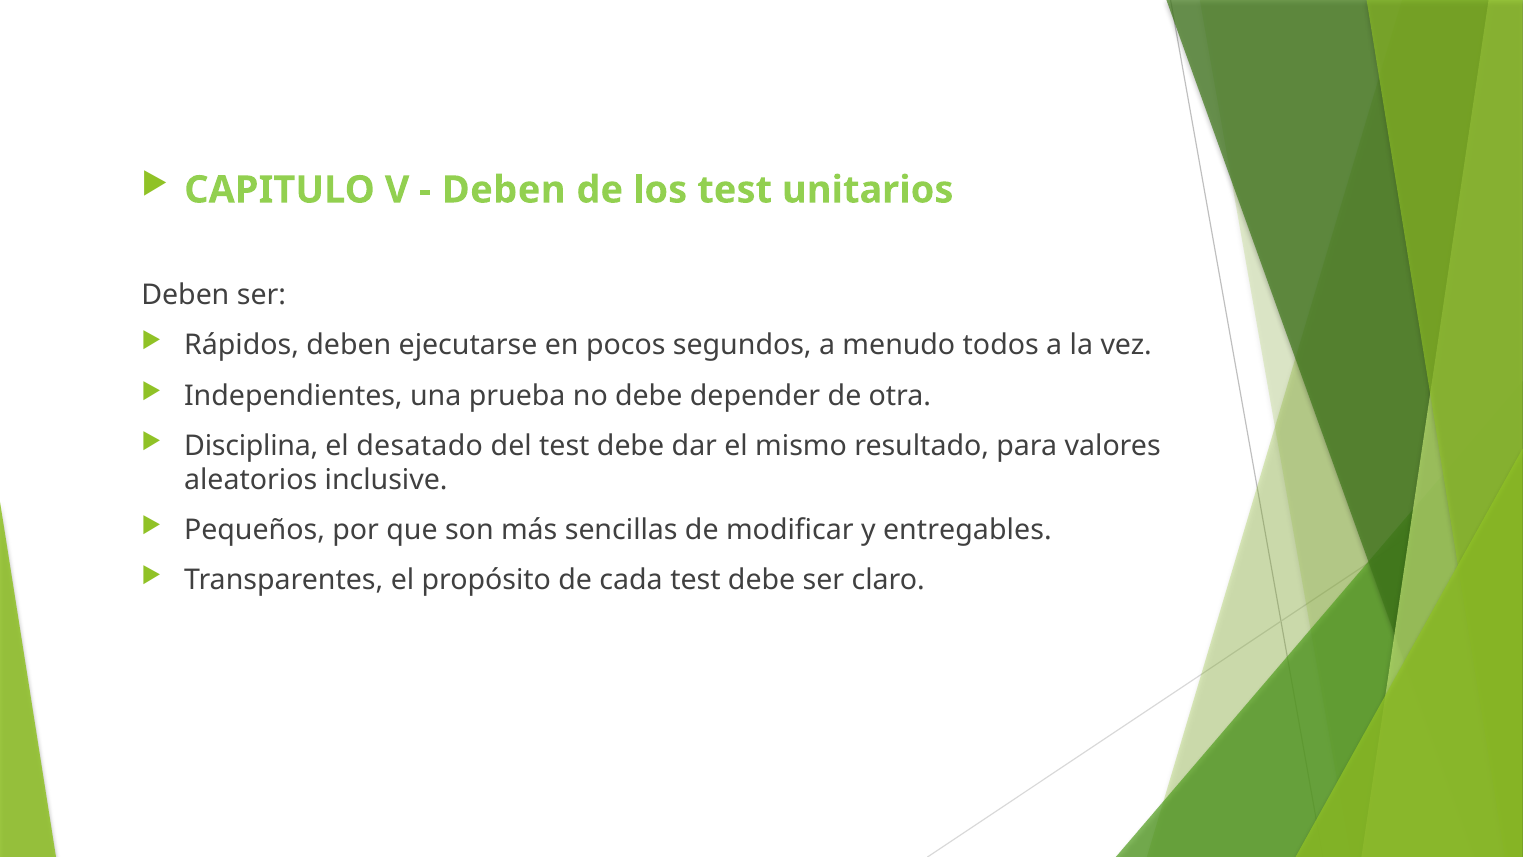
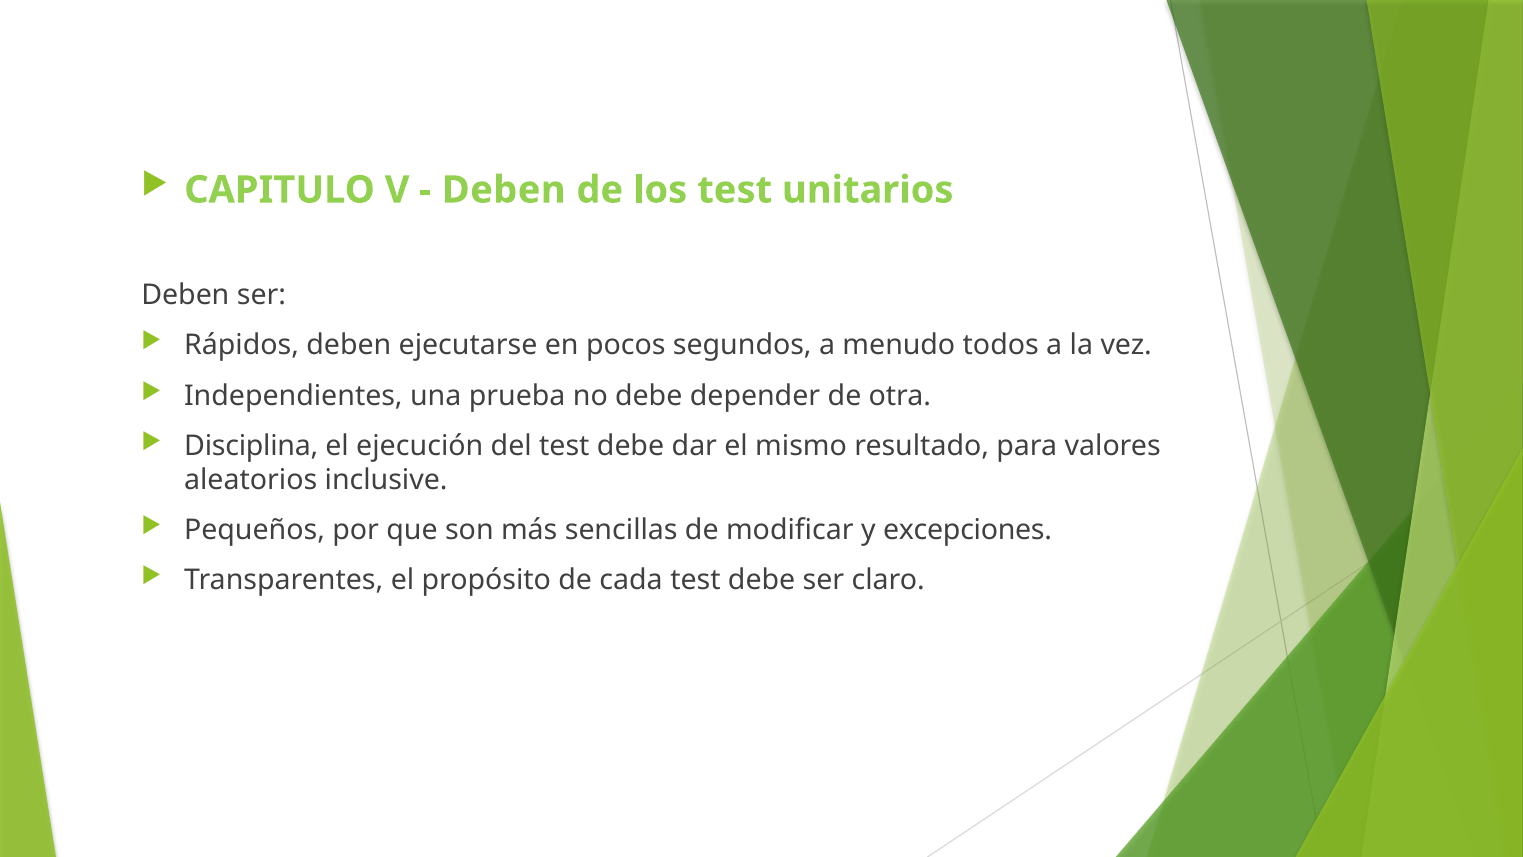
desatado: desatado -> ejecución
entregables: entregables -> excepciones
